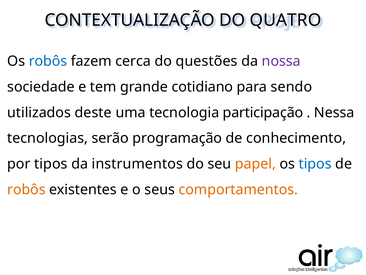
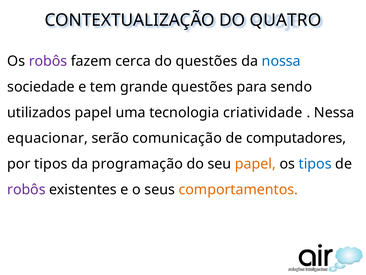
robôs at (48, 61) colour: blue -> purple
nossa colour: purple -> blue
grande cotidiano: cotidiano -> questões
utilizados deste: deste -> papel
participação: participação -> criatividade
tecnologias: tecnologias -> equacionar
programação: programação -> comunicação
conhecimento: conhecimento -> computadores
instrumentos: instrumentos -> programação
robôs at (26, 189) colour: orange -> purple
